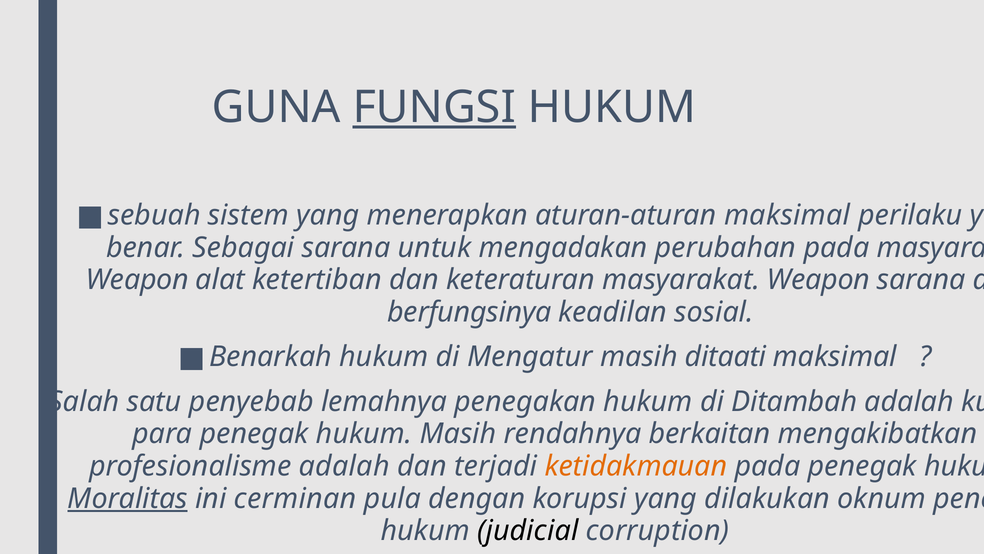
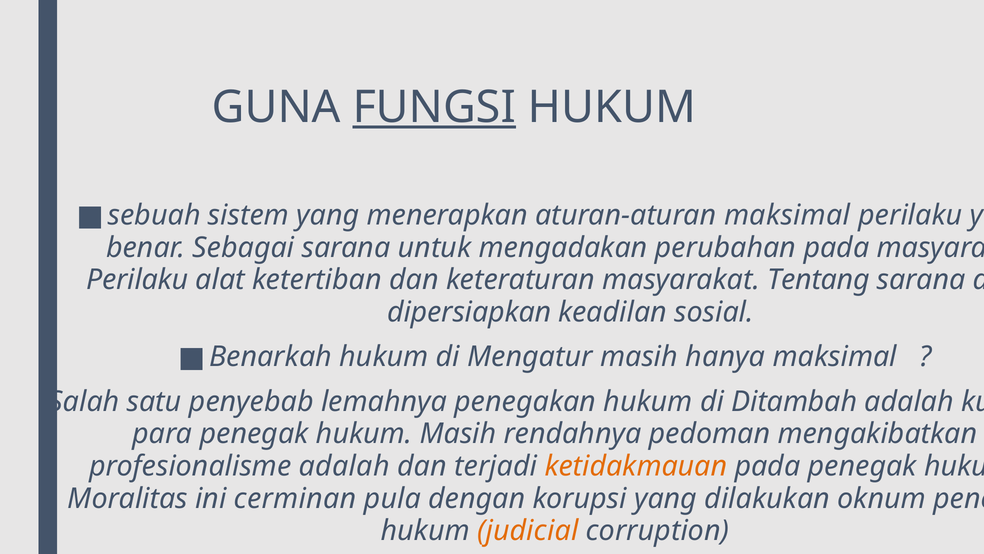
Weapon at (137, 280): Weapon -> Perilaku
keteraturan masyarakat Weapon: Weapon -> Tentang
berfungsinya: berfungsinya -> dipersiapkan
ditaati: ditaati -> hanya
berkaitan: berkaitan -> pedoman
Moralitas underline: present -> none
judicial colour: black -> orange
